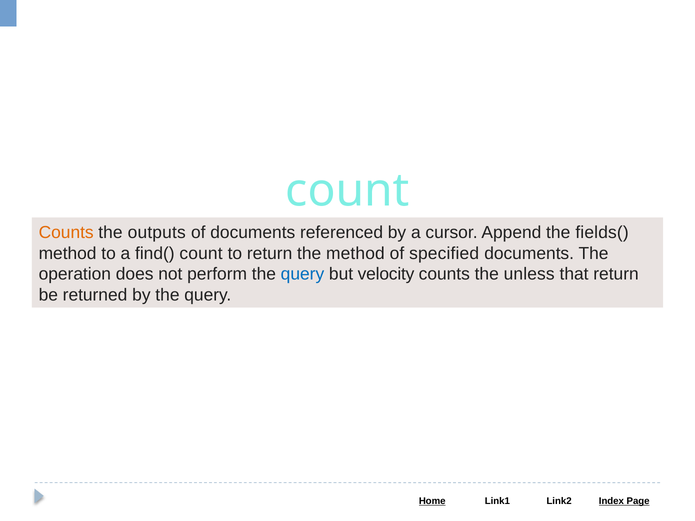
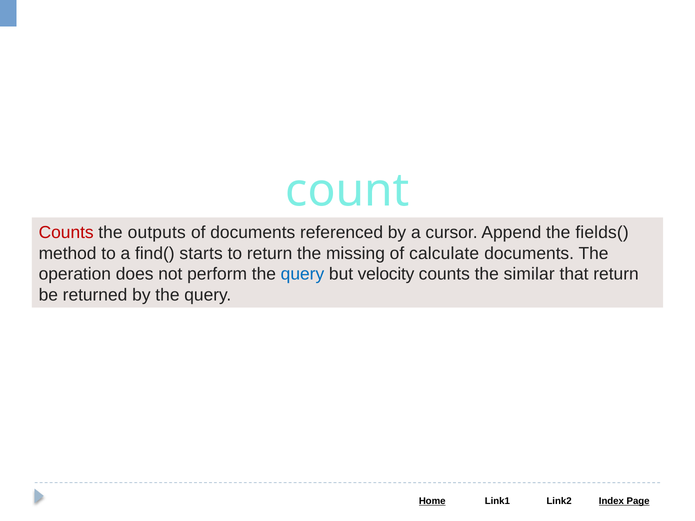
Counts at (66, 233) colour: orange -> red
find( count: count -> starts
the method: method -> missing
specified: specified -> calculate
unless: unless -> similar
